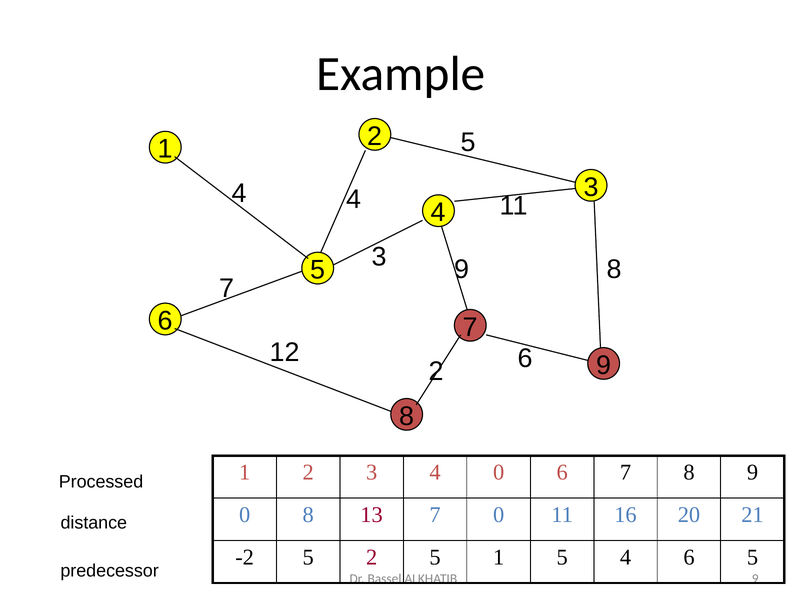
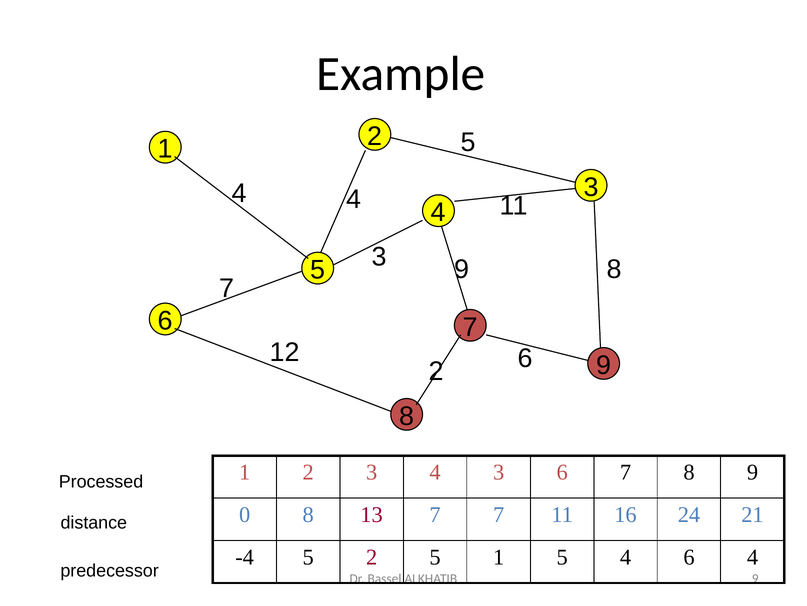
3 4 0: 0 -> 3
7 0: 0 -> 7
20: 20 -> 24
-2: -2 -> -4
6 5: 5 -> 4
